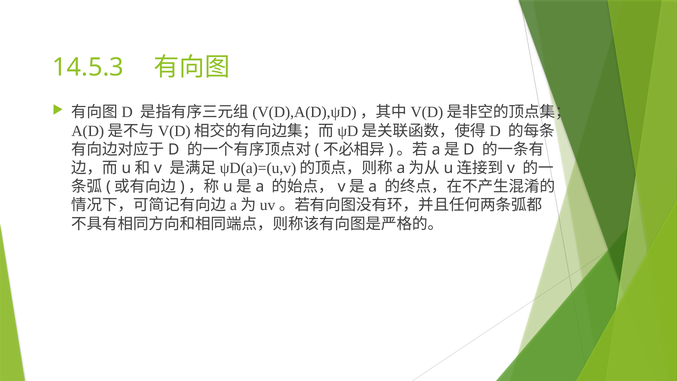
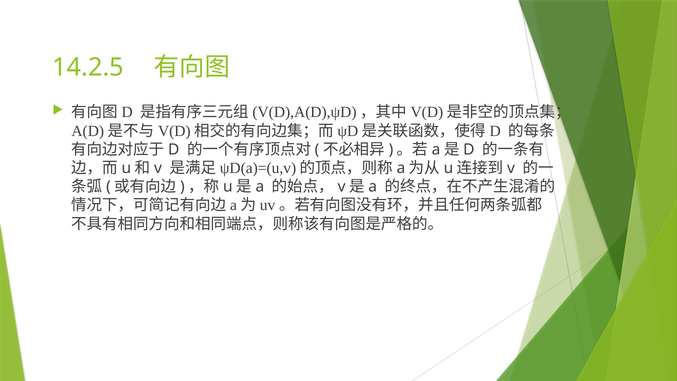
14.5.3: 14.5.3 -> 14.2.5
